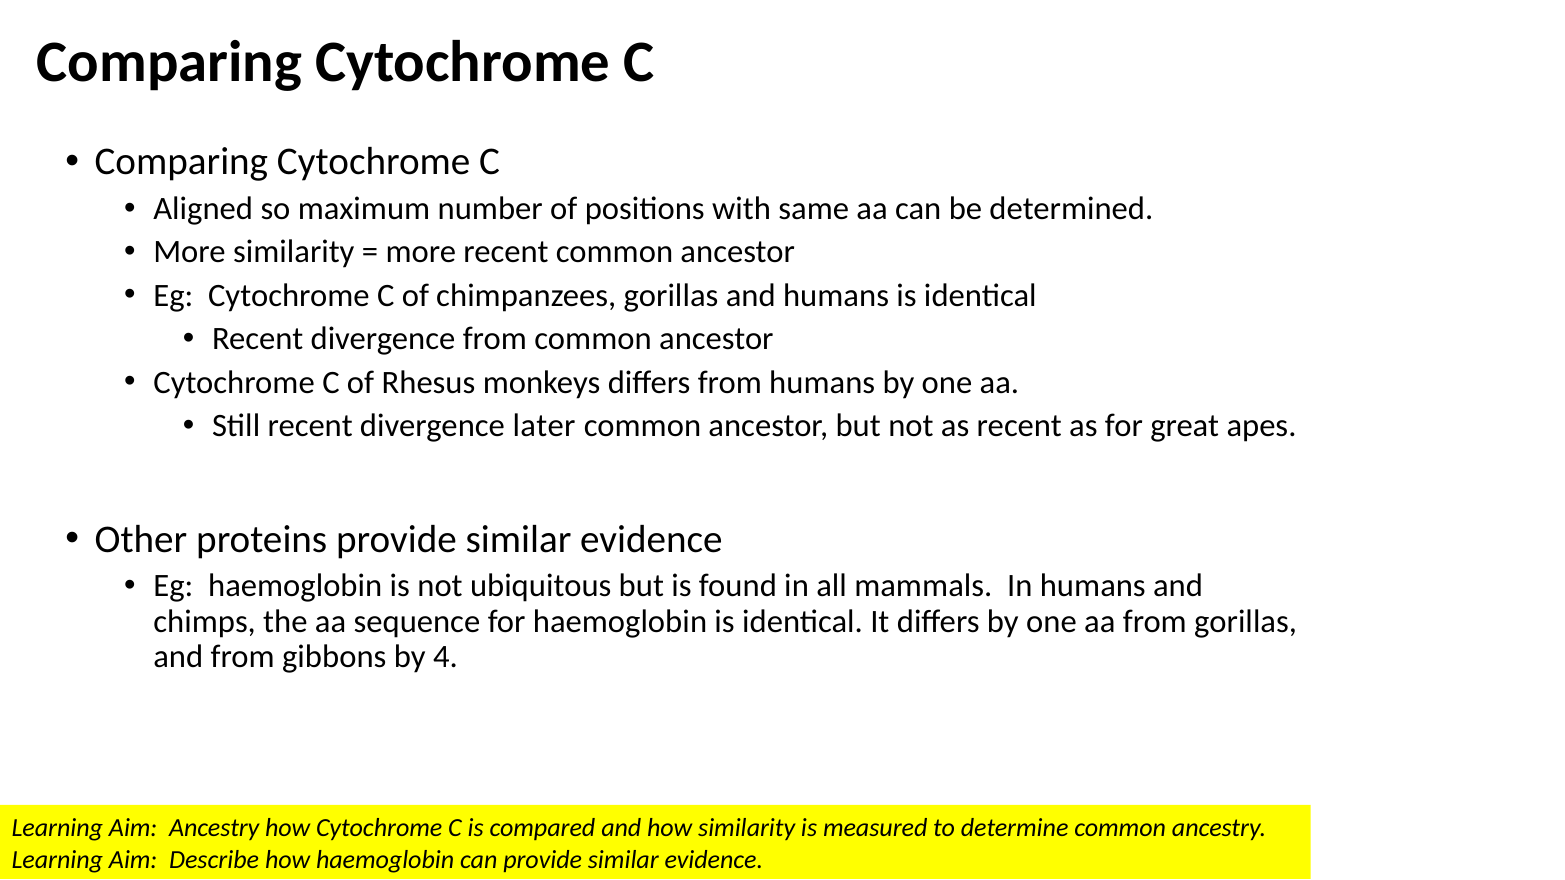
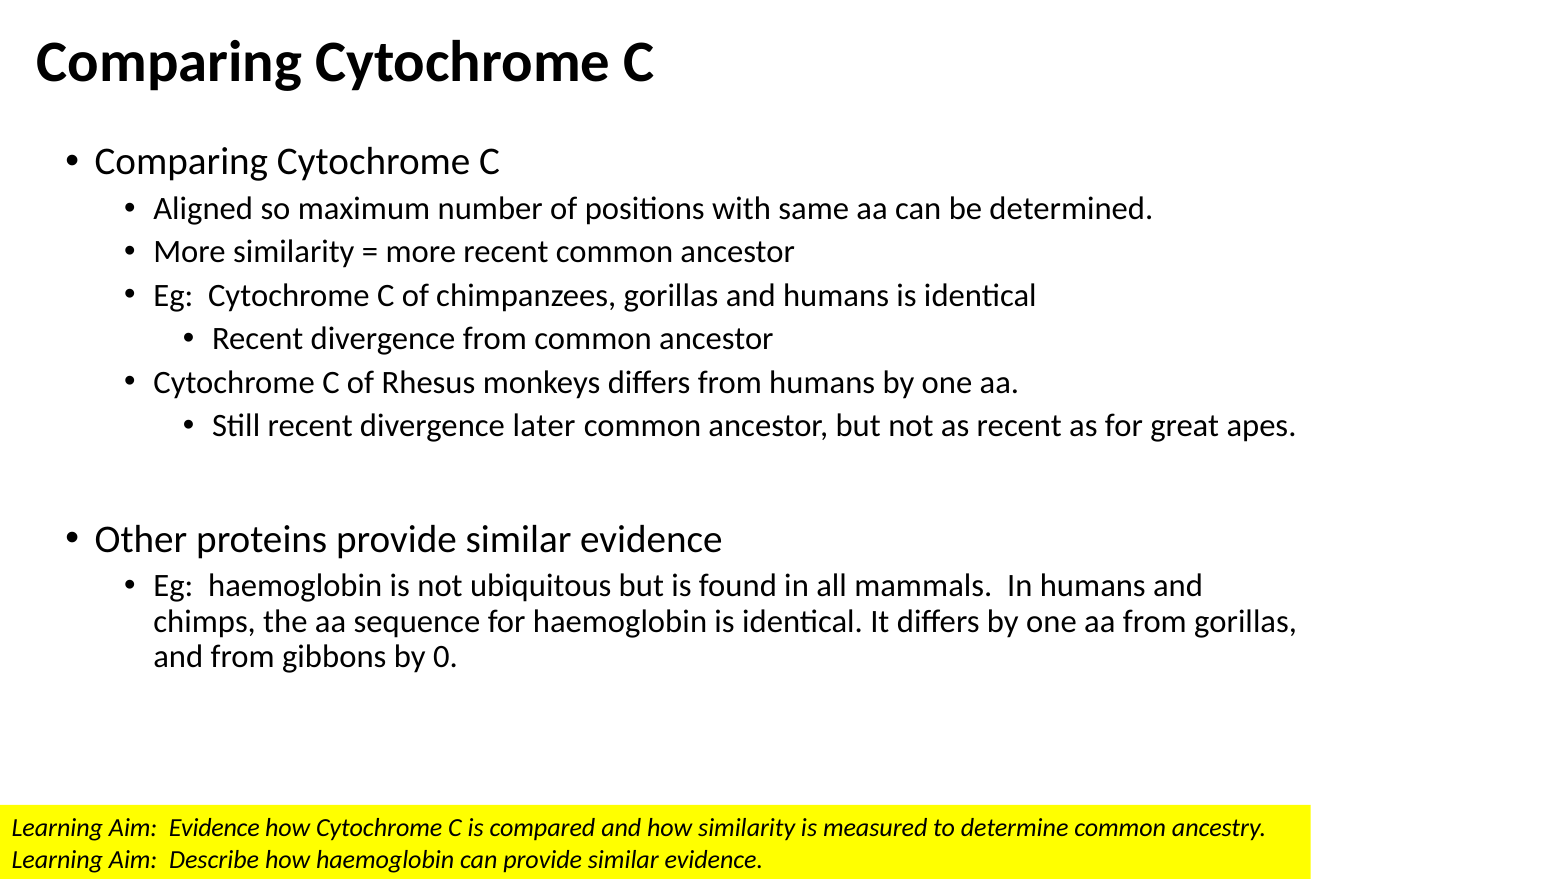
4: 4 -> 0
Aim Ancestry: Ancestry -> Evidence
